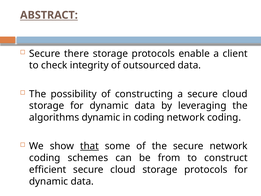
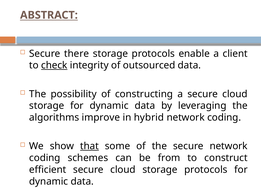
check underline: none -> present
algorithms dynamic: dynamic -> improve
in coding: coding -> hybrid
